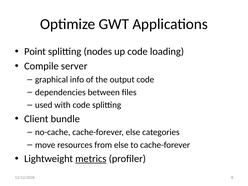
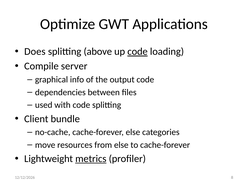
Point: Point -> Does
nodes: nodes -> above
code at (138, 52) underline: none -> present
